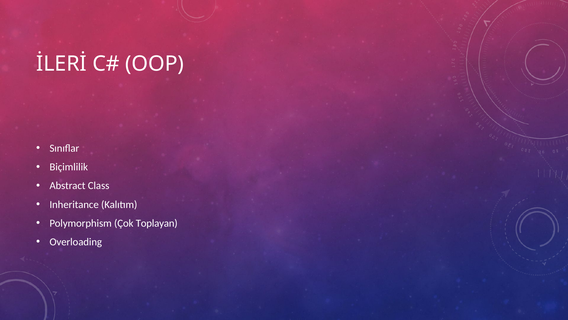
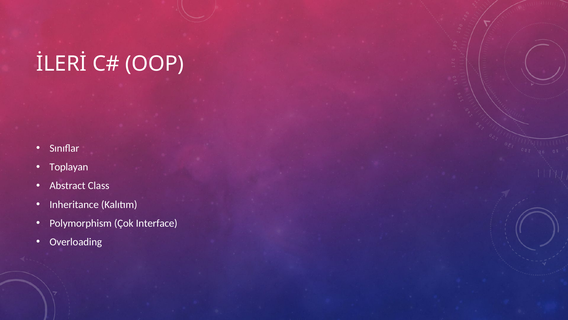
Biçimlilik: Biçimlilik -> Toplayan
Toplayan: Toplayan -> Interface
